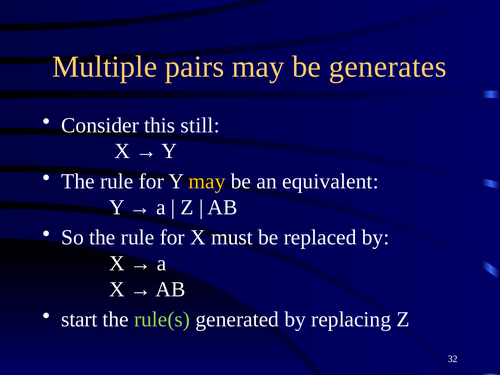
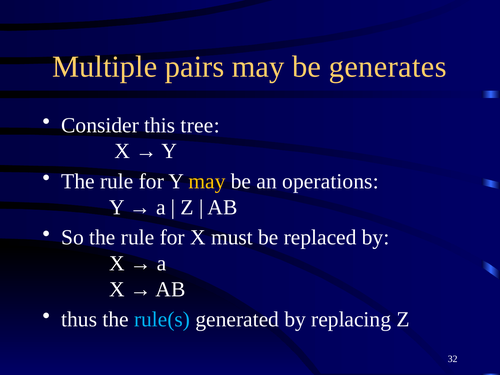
still: still -> tree
equivalent: equivalent -> operations
start: start -> thus
rule(s colour: light green -> light blue
